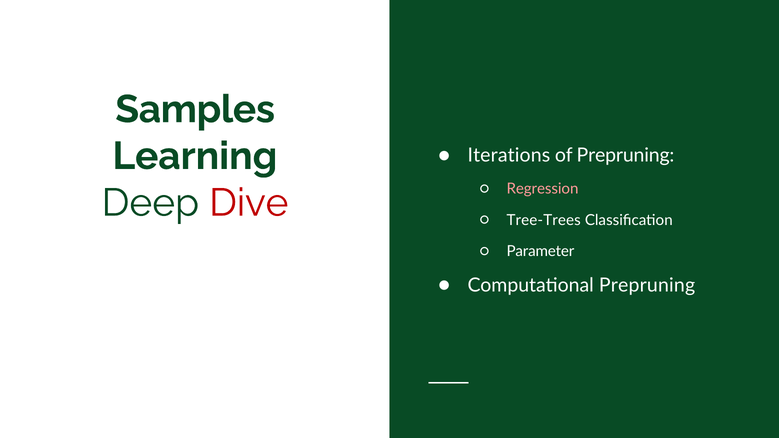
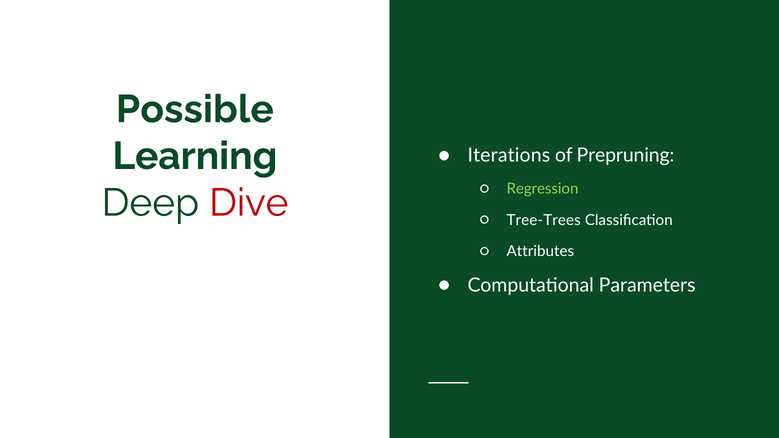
Samples: Samples -> Possible
Regression colour: pink -> light green
Parameter: Parameter -> Attributes
Computational Prepruning: Prepruning -> Parameters
